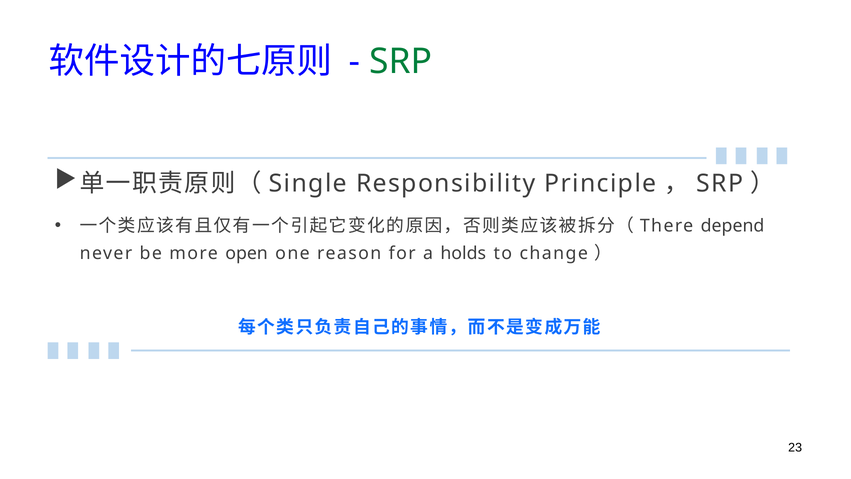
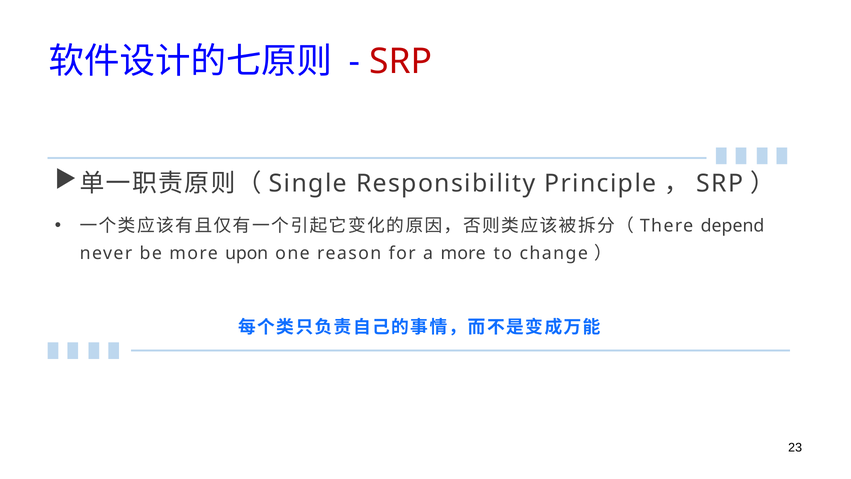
SRP at (401, 62) colour: green -> red
open: open -> upon
a holds: holds -> more
